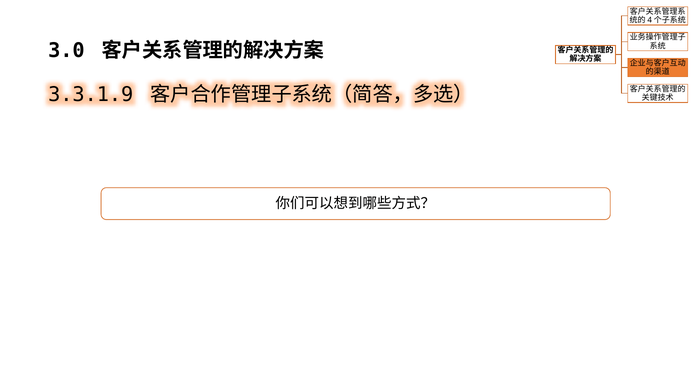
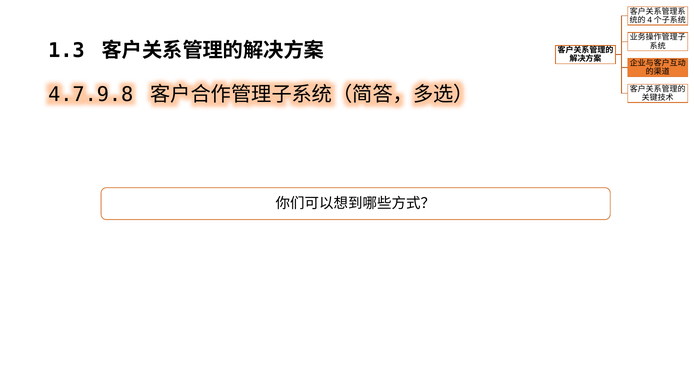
3.0: 3.0 -> 1.3
3.3.1.9: 3.3.1.9 -> 4.7.9.8
